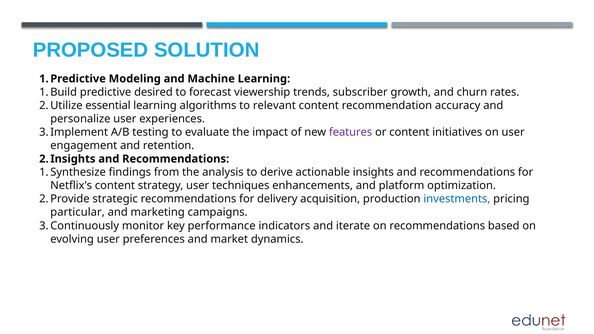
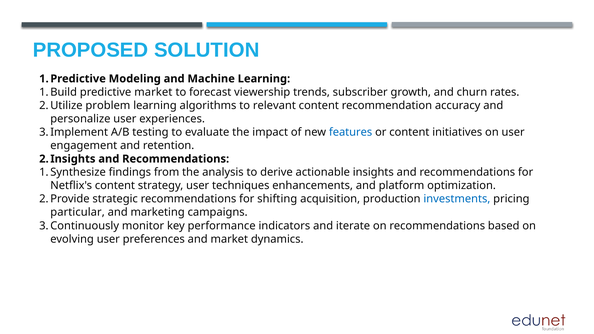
predictive desired: desired -> market
essential: essential -> problem
features colour: purple -> blue
delivery: delivery -> shifting
